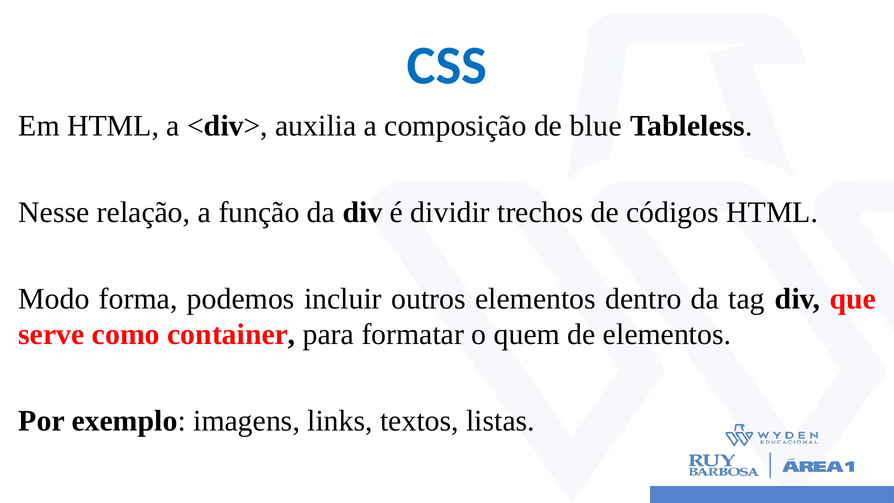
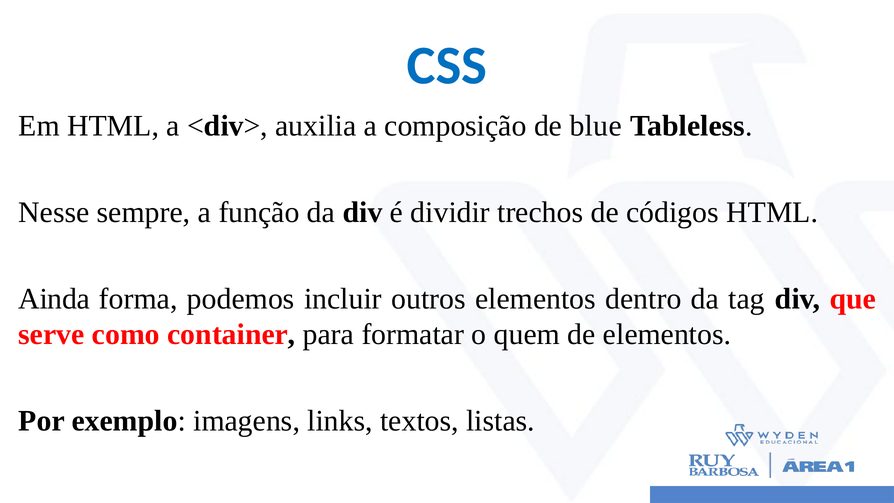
relação: relação -> sempre
Modo: Modo -> Ainda
